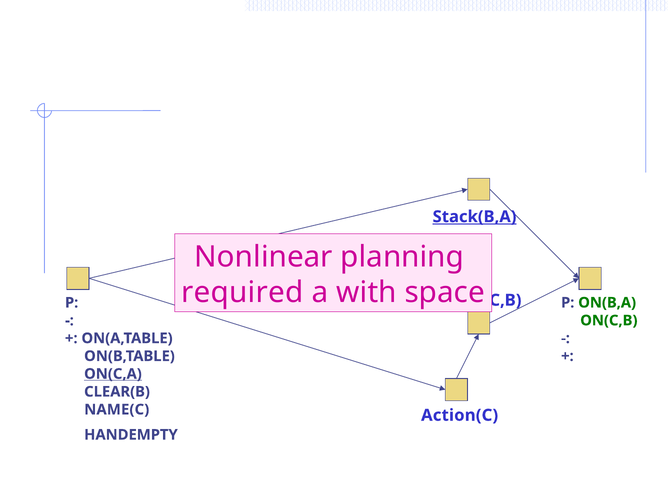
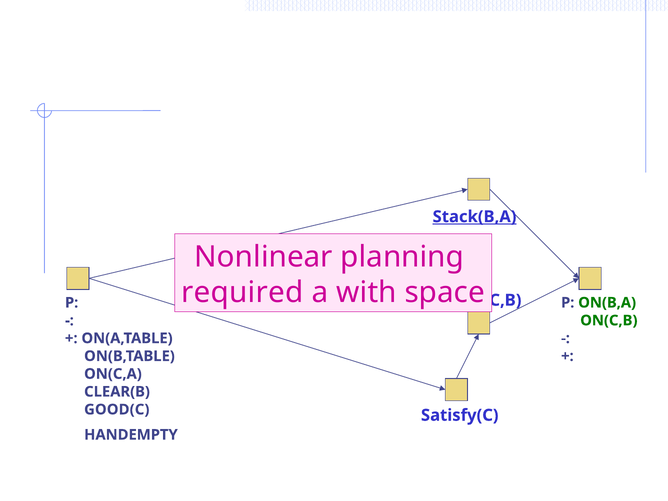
ON(C,A underline: present -> none
NAME(C: NAME(C -> GOOD(C
Action(C: Action(C -> Satisfy(C
